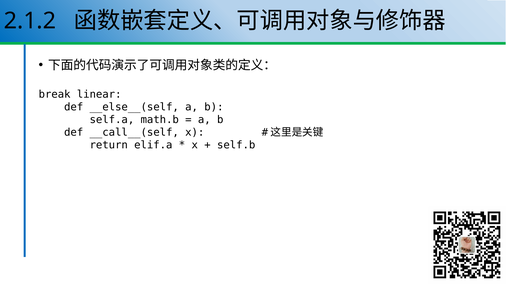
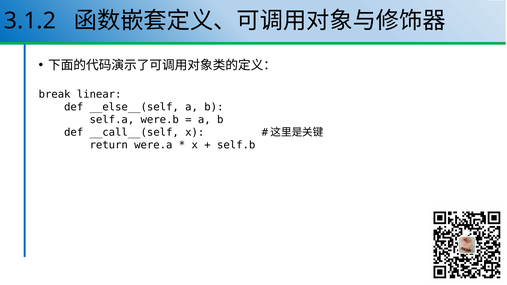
2.1.2: 2.1.2 -> 3.1.2
math.b: math.b -> were.b
elif.a: elif.a -> were.a
